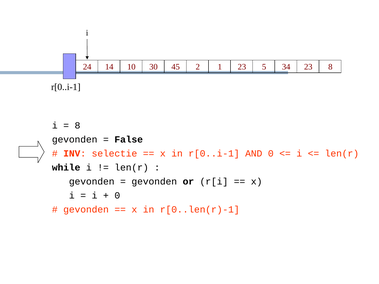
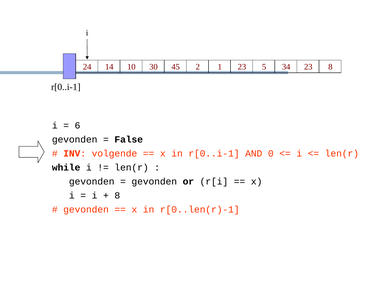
8 at (78, 126): 8 -> 6
selectie: selectie -> volgende
0 at (117, 196): 0 -> 8
